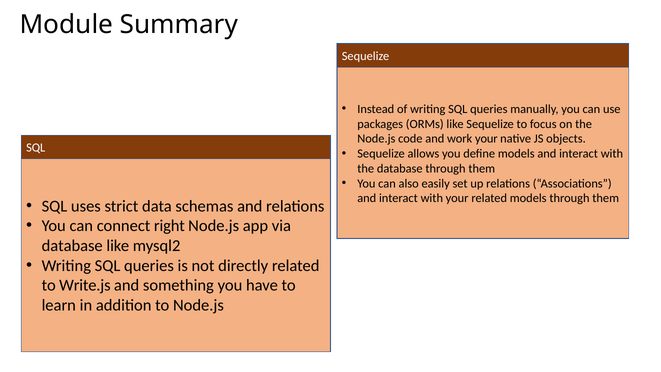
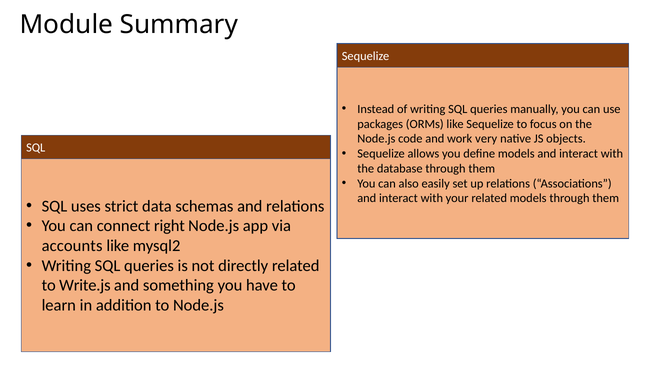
work your: your -> very
database at (72, 246): database -> accounts
